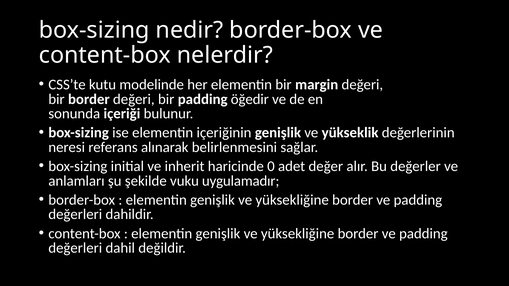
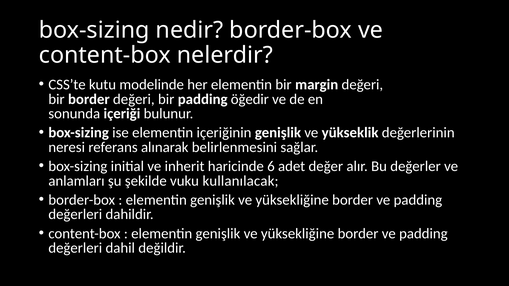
0: 0 -> 6
uygulamadır: uygulamadır -> kullanılacak
